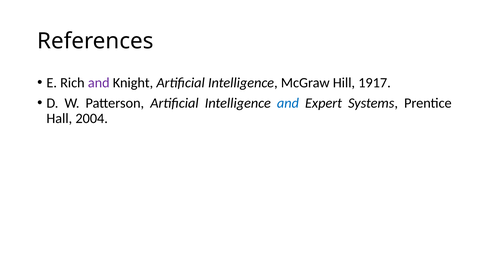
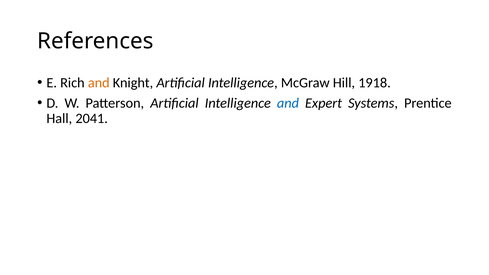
and at (99, 83) colour: purple -> orange
1917: 1917 -> 1918
2004: 2004 -> 2041
